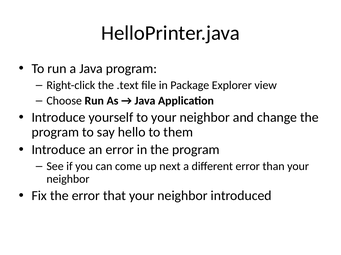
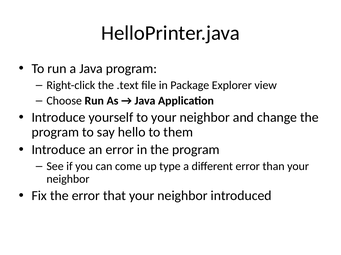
next: next -> type
